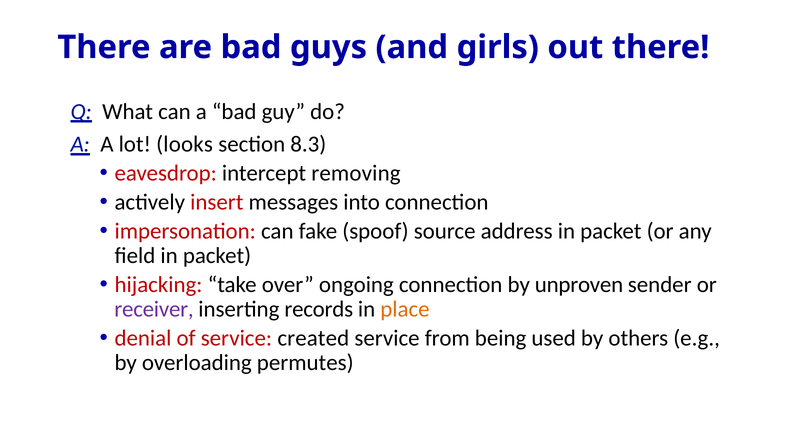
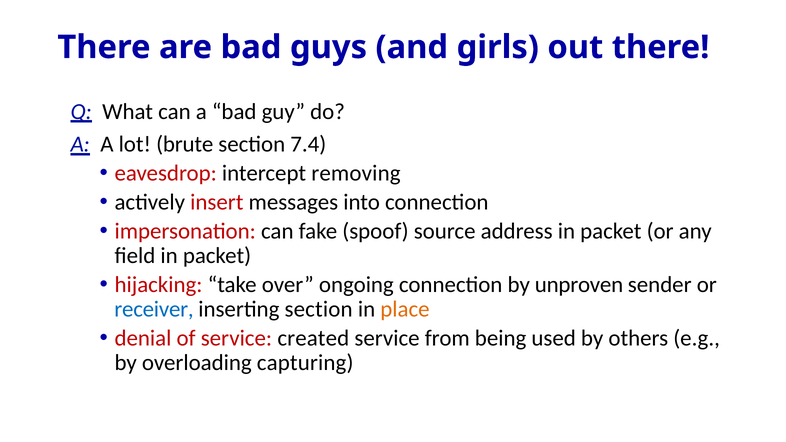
looks: looks -> brute
8.3: 8.3 -> 7.4
receiver colour: purple -> blue
inserting records: records -> section
permutes: permutes -> capturing
